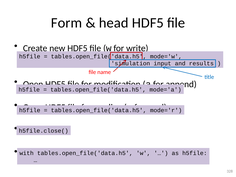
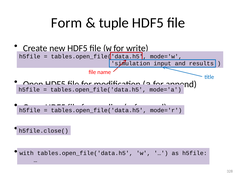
head: head -> tuple
